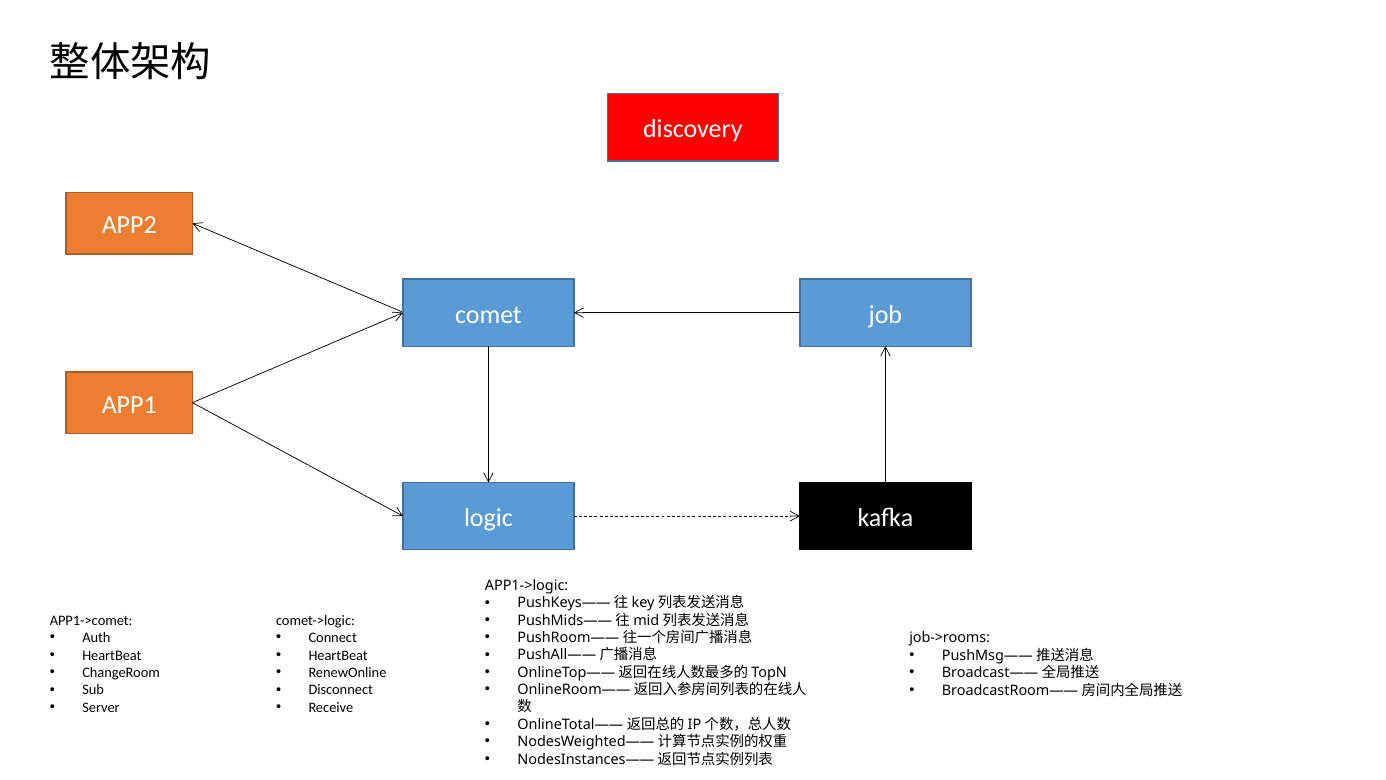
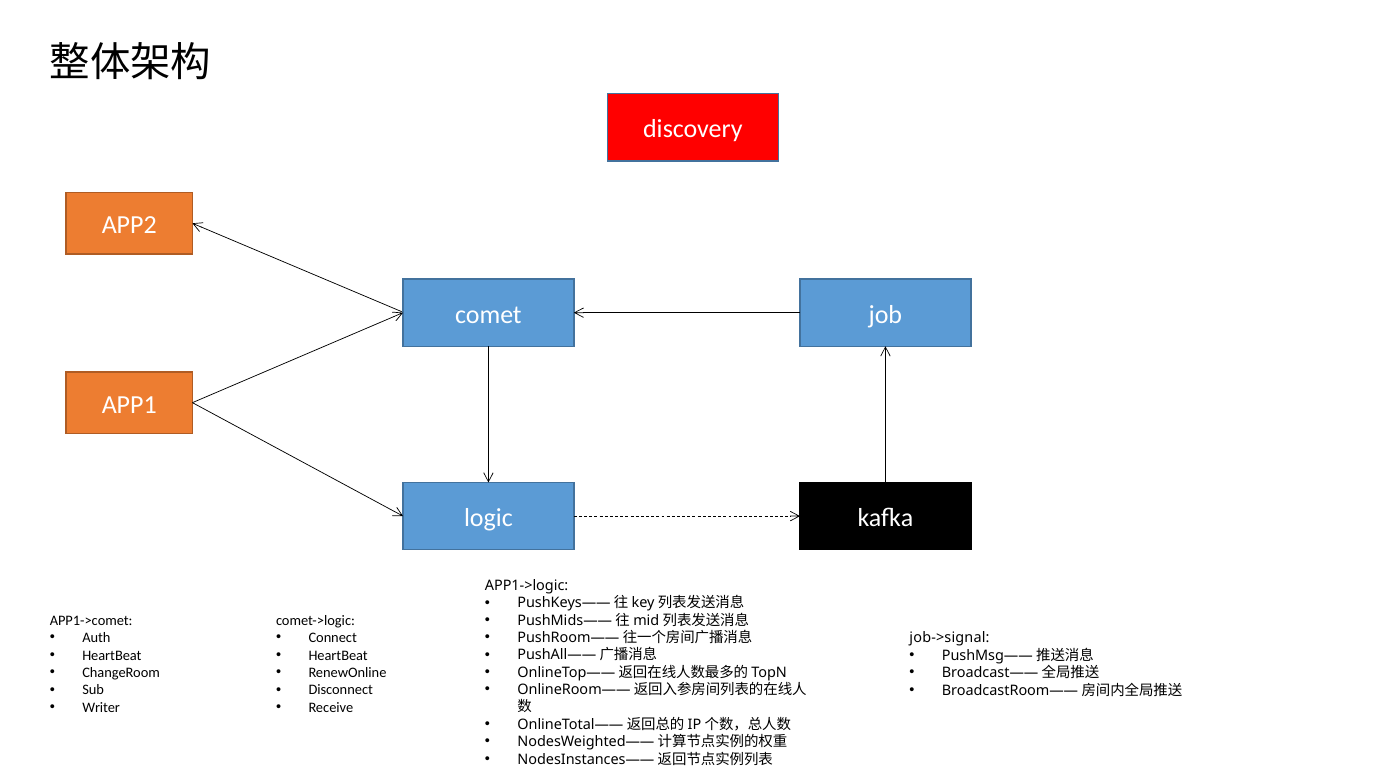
job->rooms: job->rooms -> job->signal
Server: Server -> Writer
